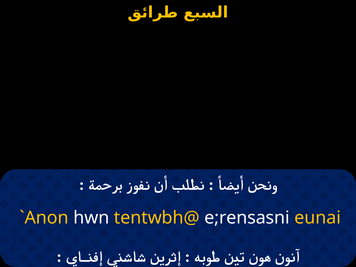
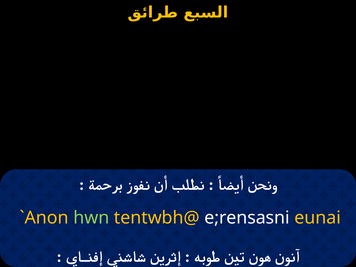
hwn colour: white -> light green
